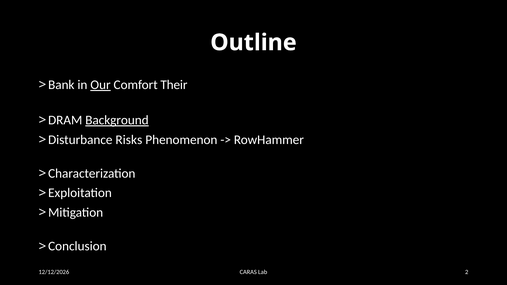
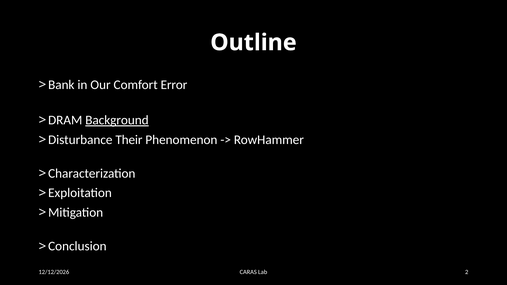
Our underline: present -> none
Their: Their -> Error
Risks: Risks -> Their
